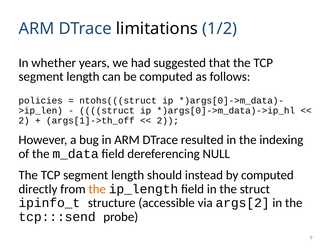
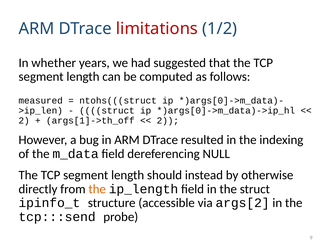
limitations colour: black -> red
policies: policies -> measured
by computed: computed -> otherwise
